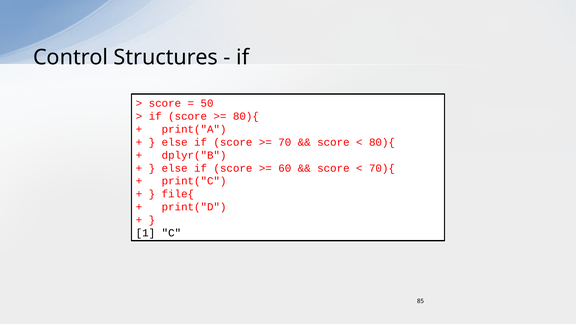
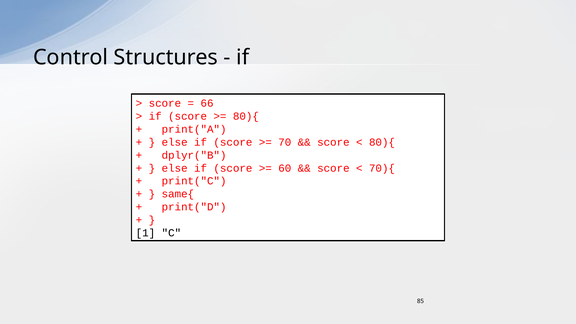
50: 50 -> 66
file{: file{ -> same{
